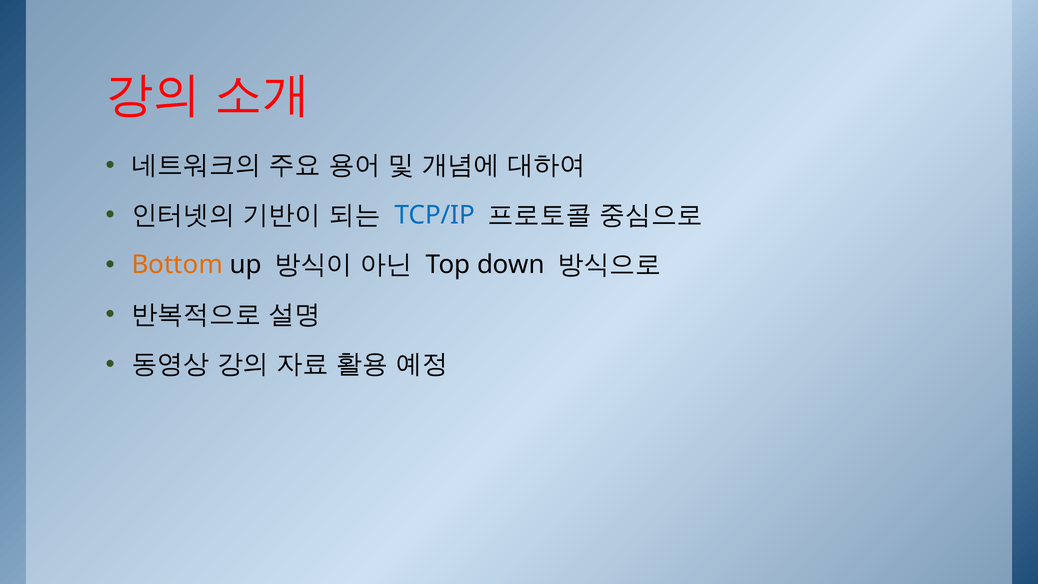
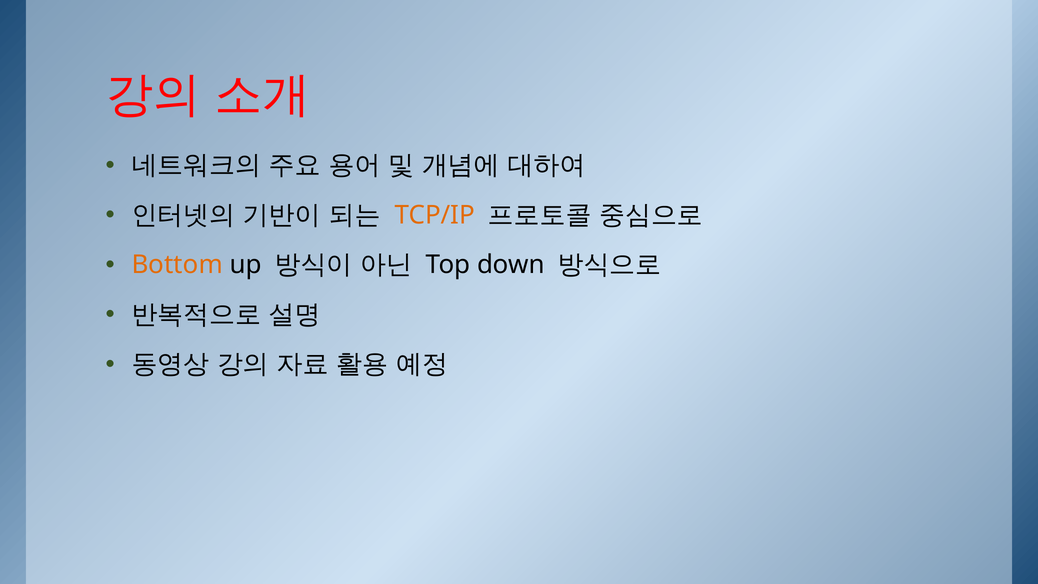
TCP/IP colour: blue -> orange
